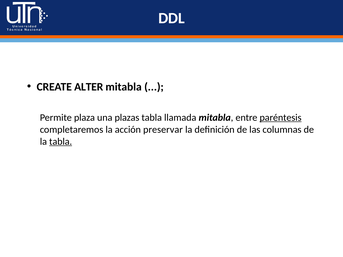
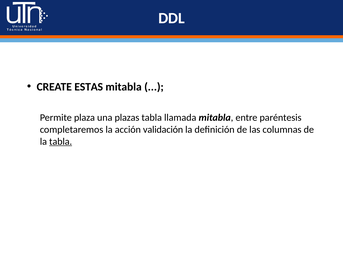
ALTER: ALTER -> ESTAS
paréntesis underline: present -> none
preservar: preservar -> validación
